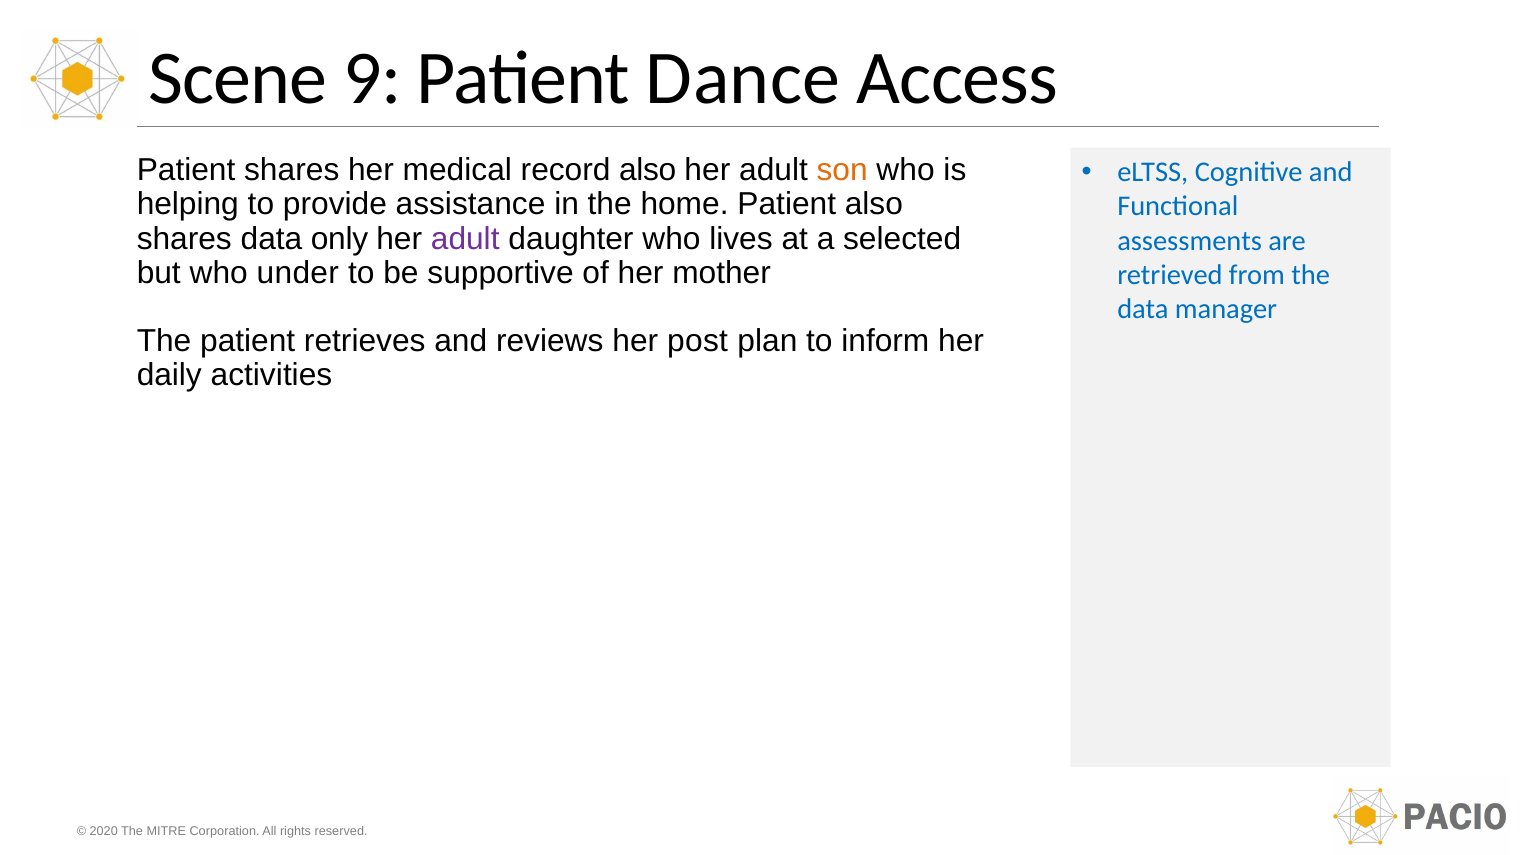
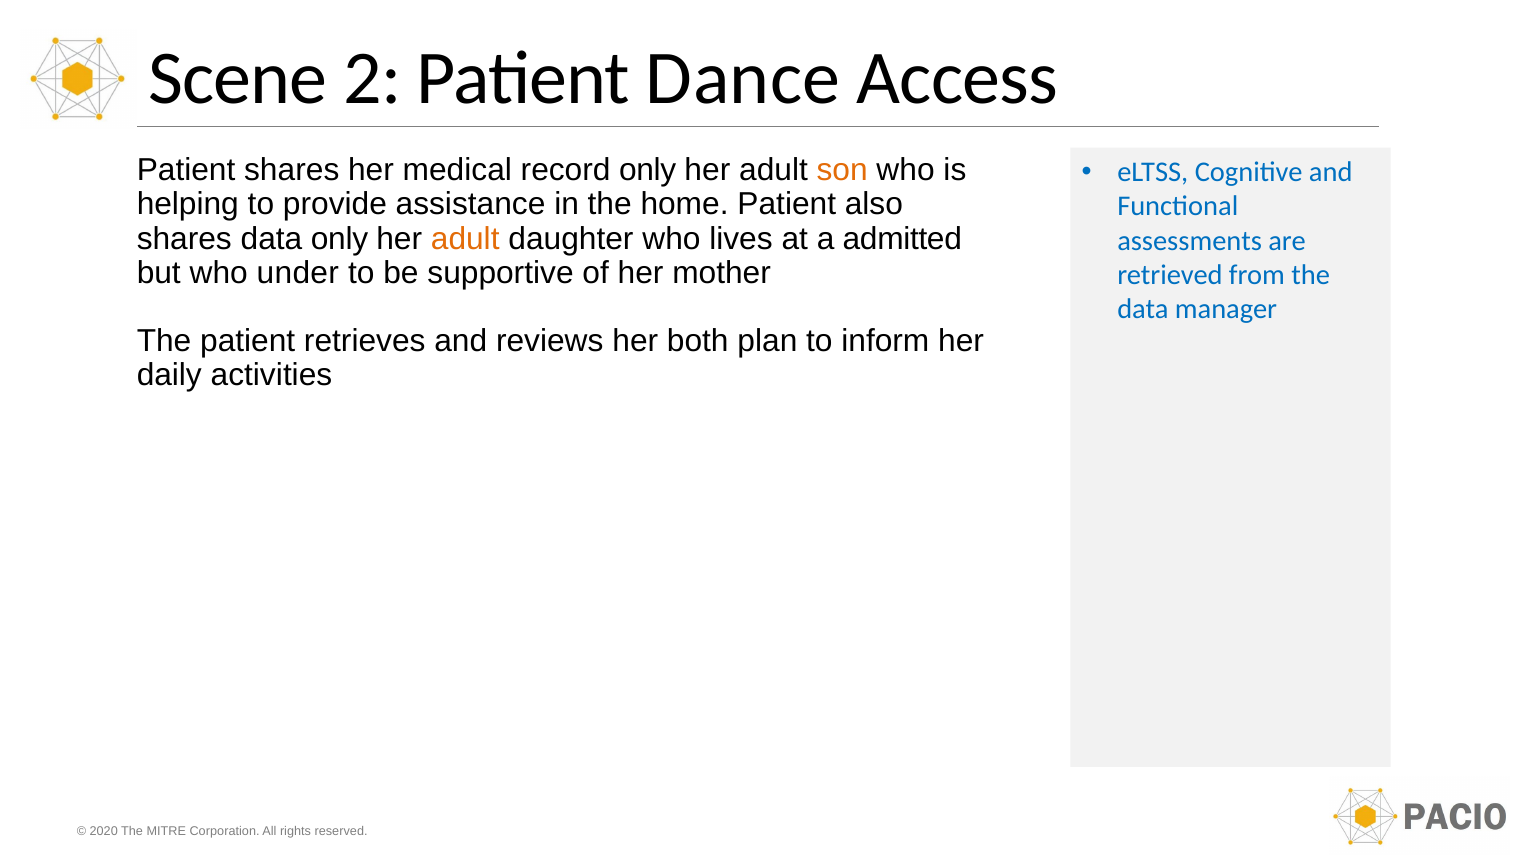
9: 9 -> 2
record also: also -> only
adult at (465, 239) colour: purple -> orange
selected: selected -> admitted
post: post -> both
